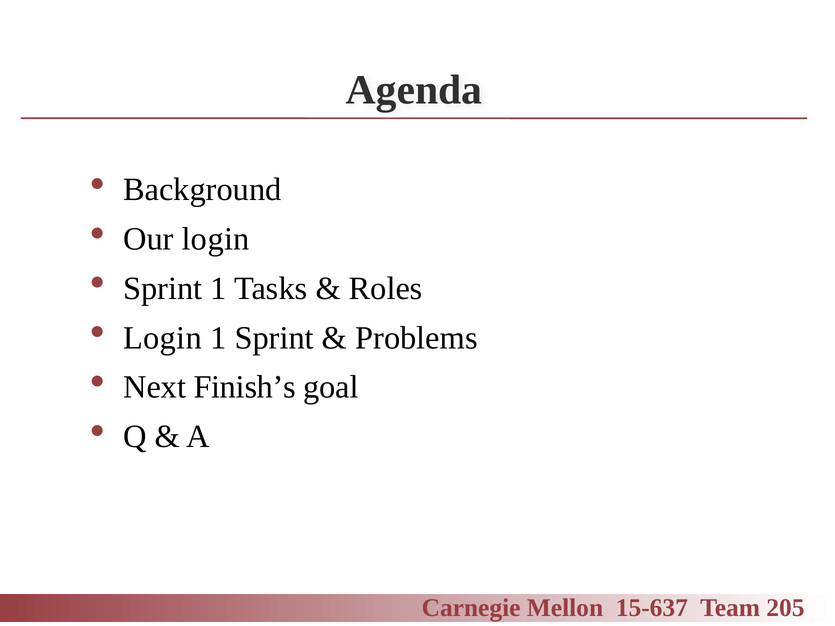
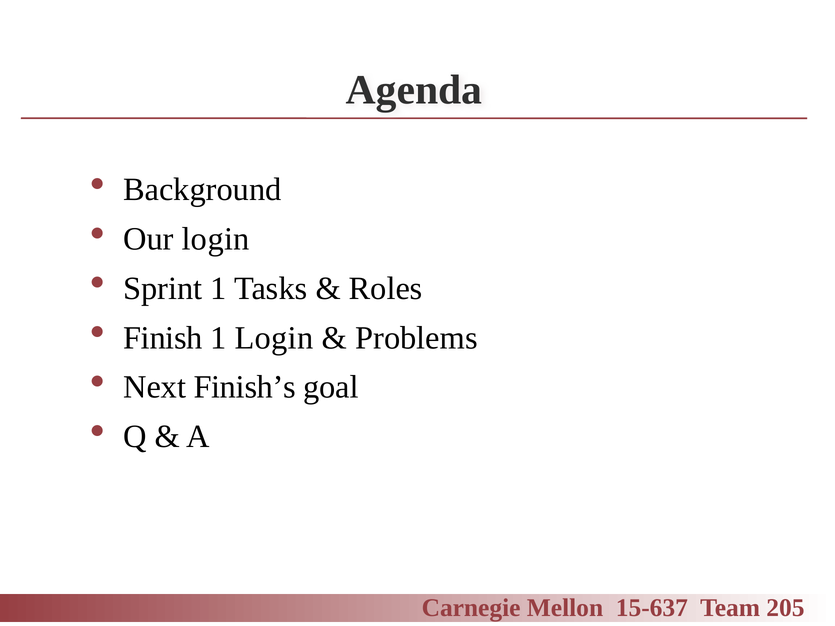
Login at (163, 338): Login -> Finish
1 Sprint: Sprint -> Login
